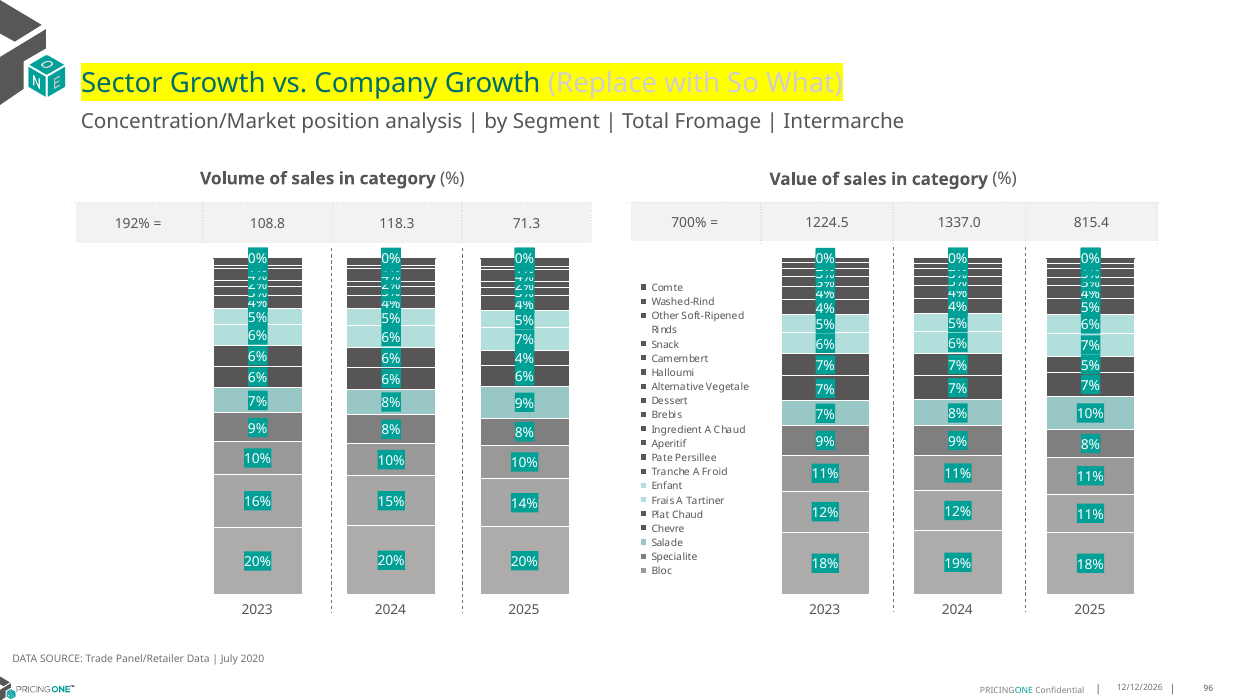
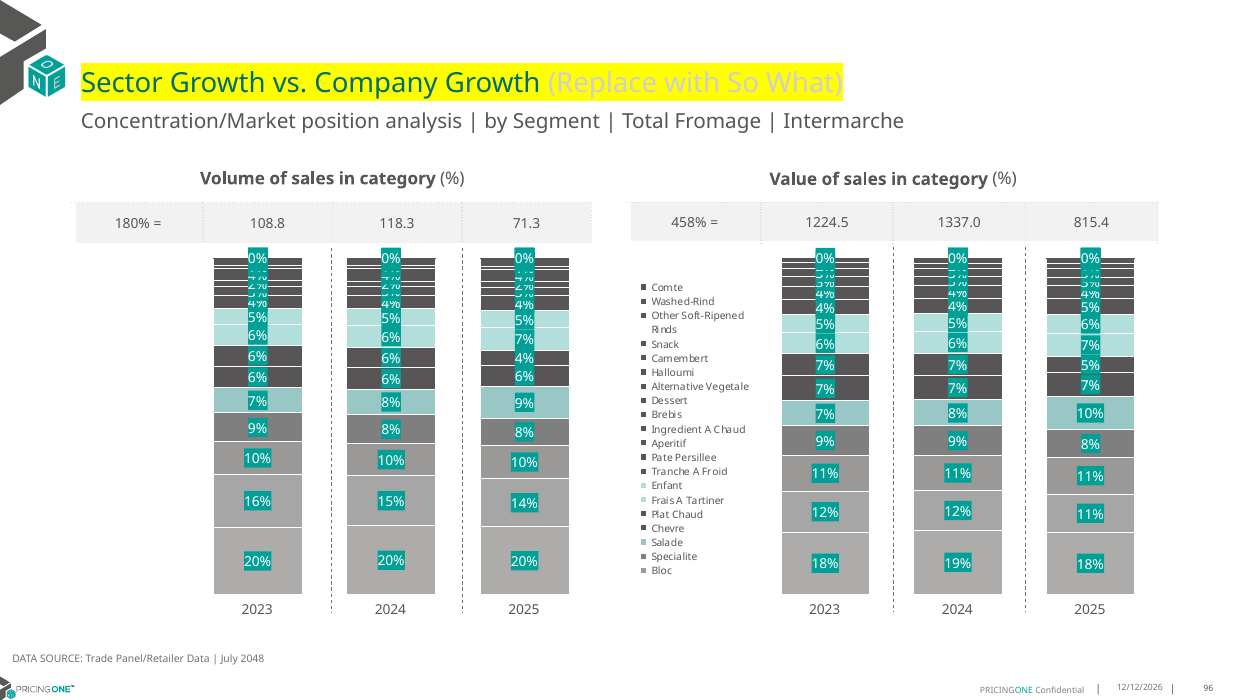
700%: 700% -> 458%
192%: 192% -> 180%
2020: 2020 -> 2048
